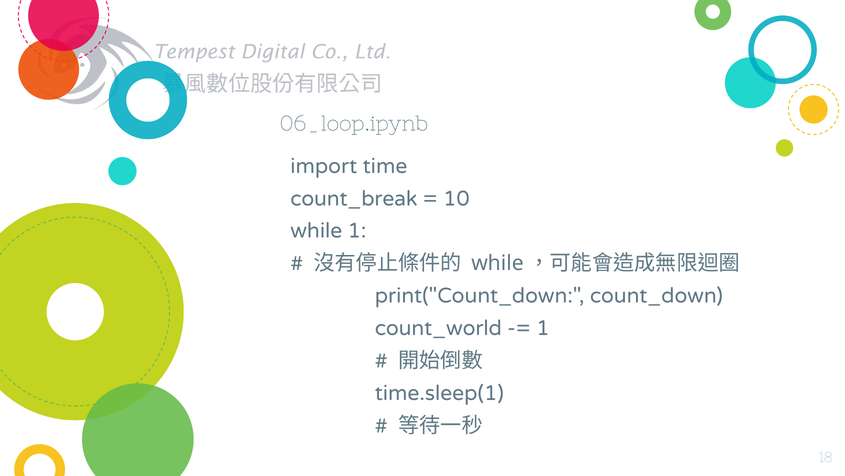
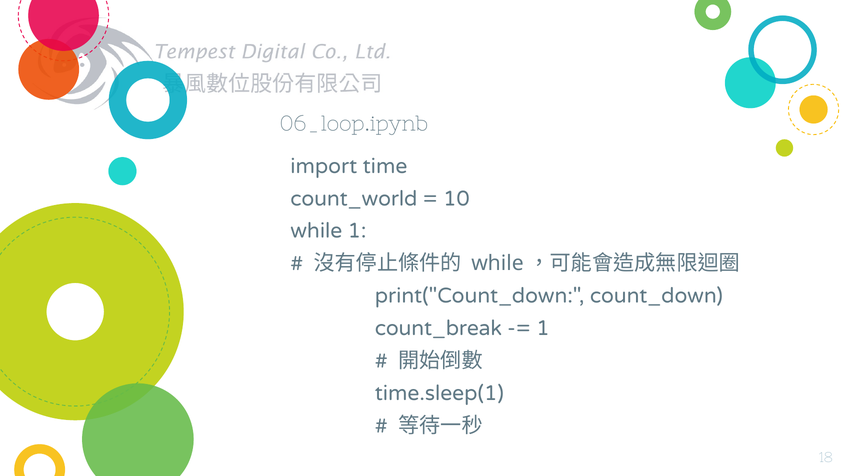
count_break: count_break -> count_world
count_world: count_world -> count_break
